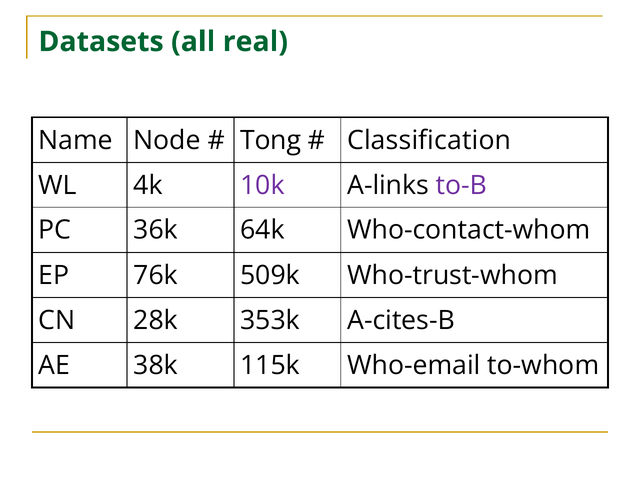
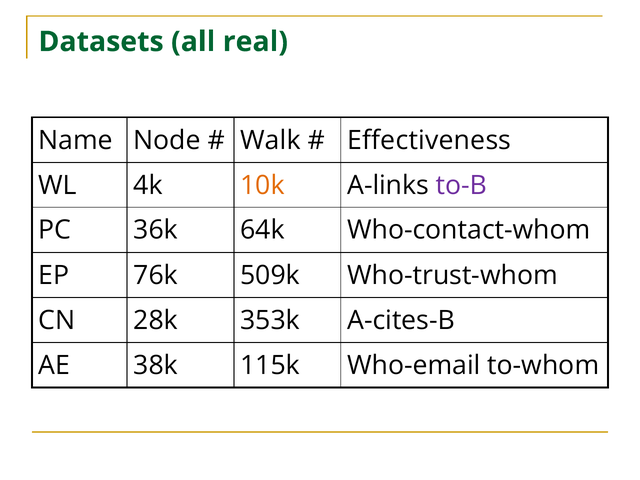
Tong: Tong -> Walk
Classification: Classification -> Effectiveness
10k colour: purple -> orange
